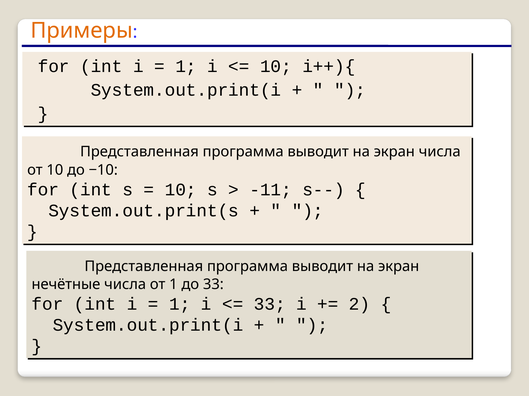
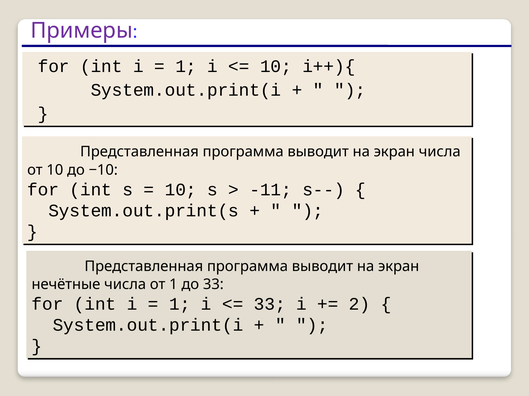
Примеры colour: orange -> purple
